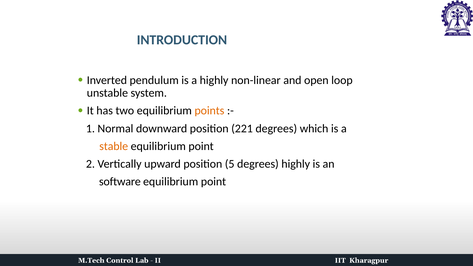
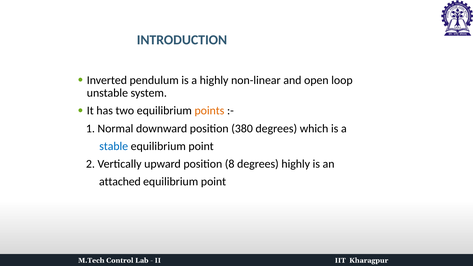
221: 221 -> 380
stable colour: orange -> blue
5: 5 -> 8
software: software -> attached
